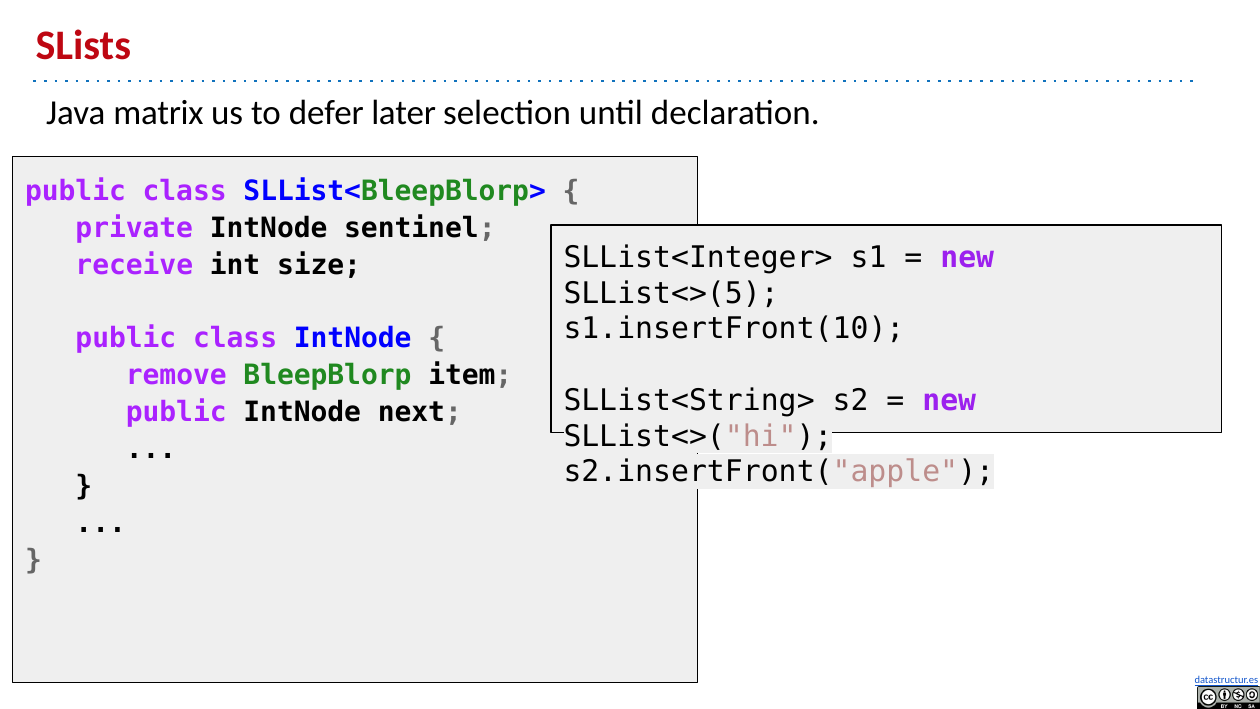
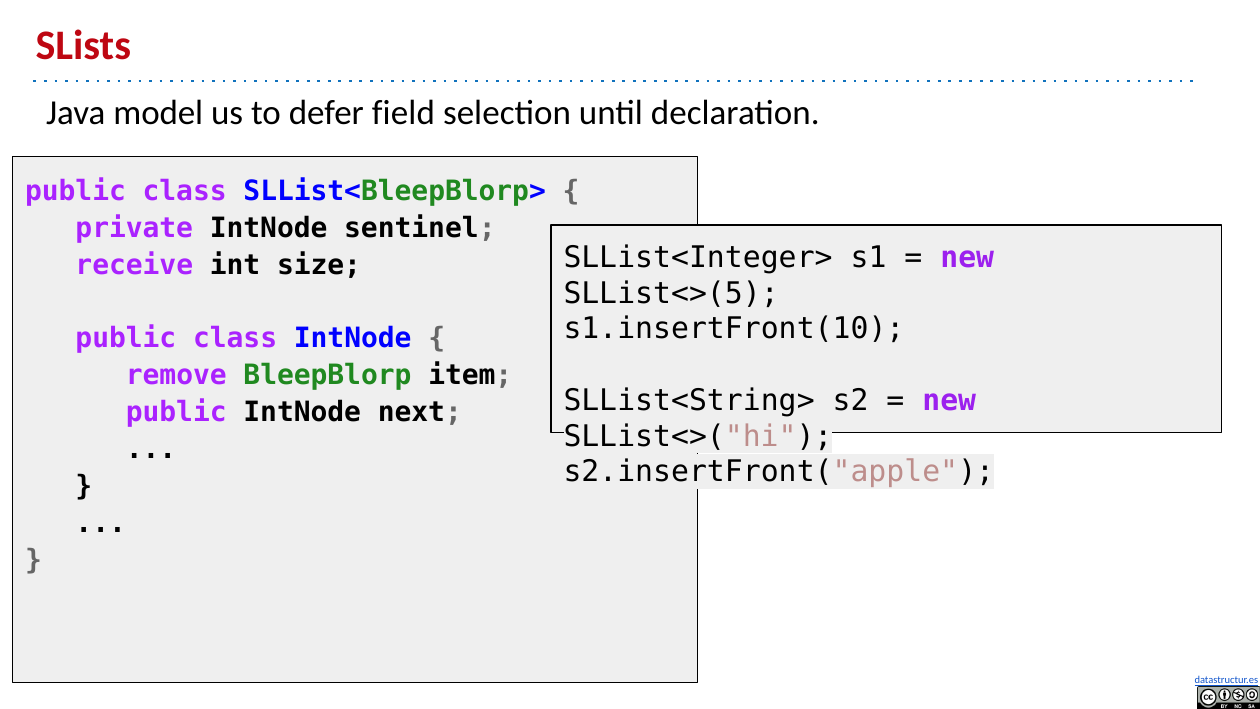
matrix: matrix -> model
later: later -> field
